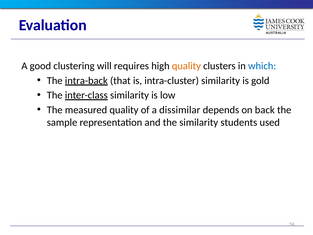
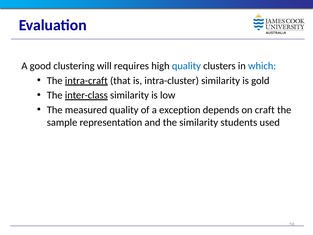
quality at (186, 66) colour: orange -> blue
intra-back: intra-back -> intra-craft
dissimilar: dissimilar -> exception
back: back -> craft
